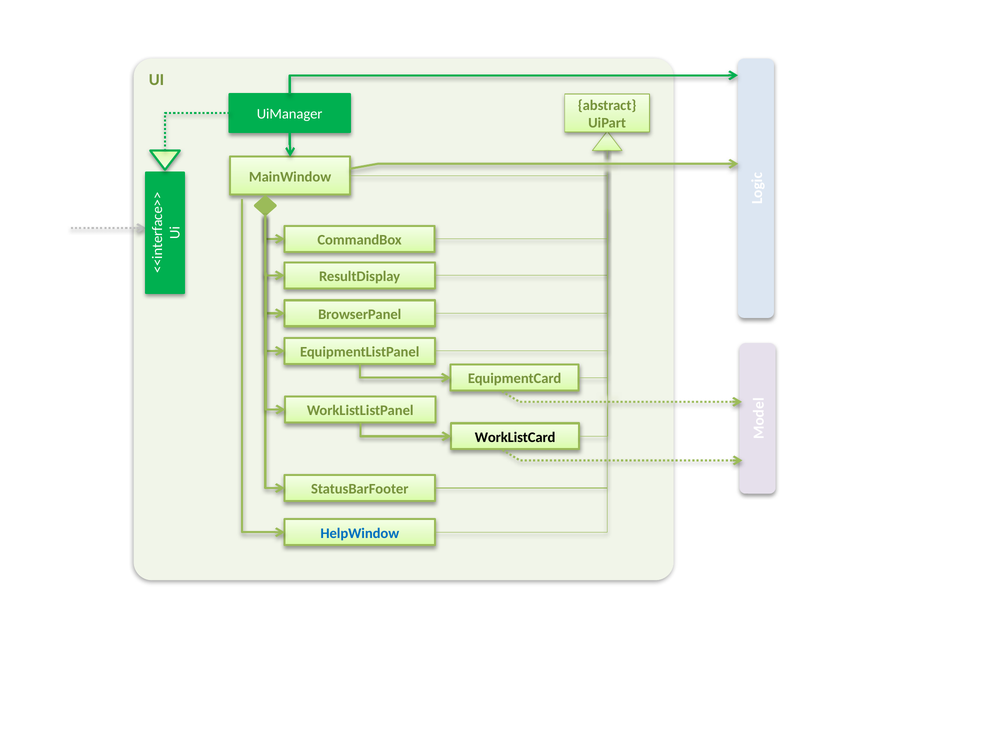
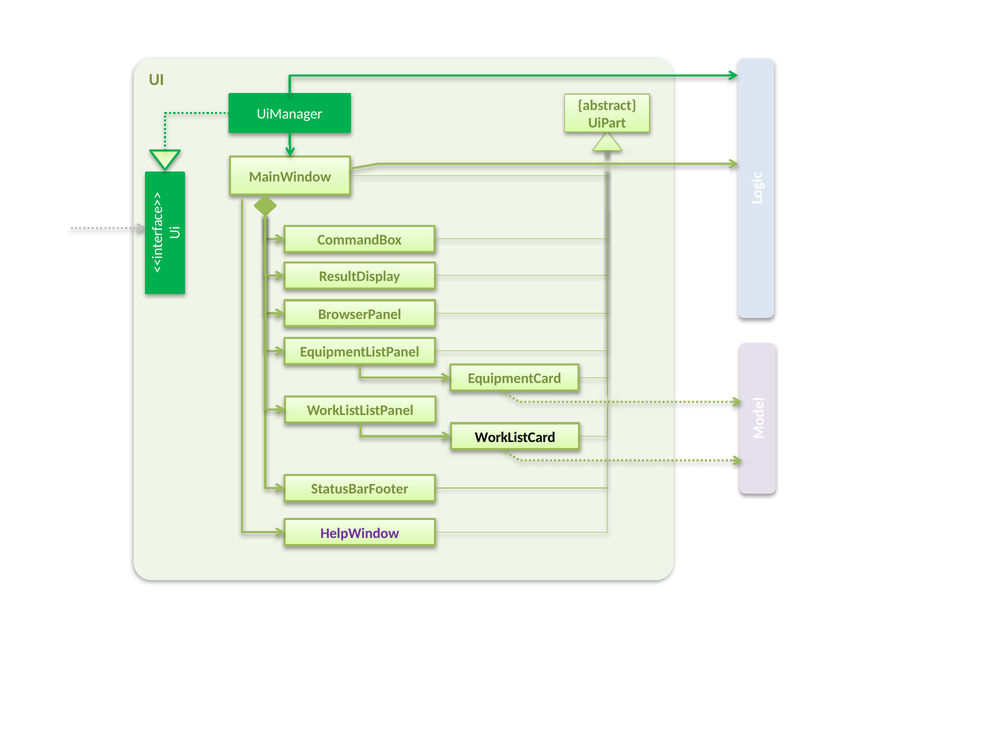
HelpWindow colour: blue -> purple
